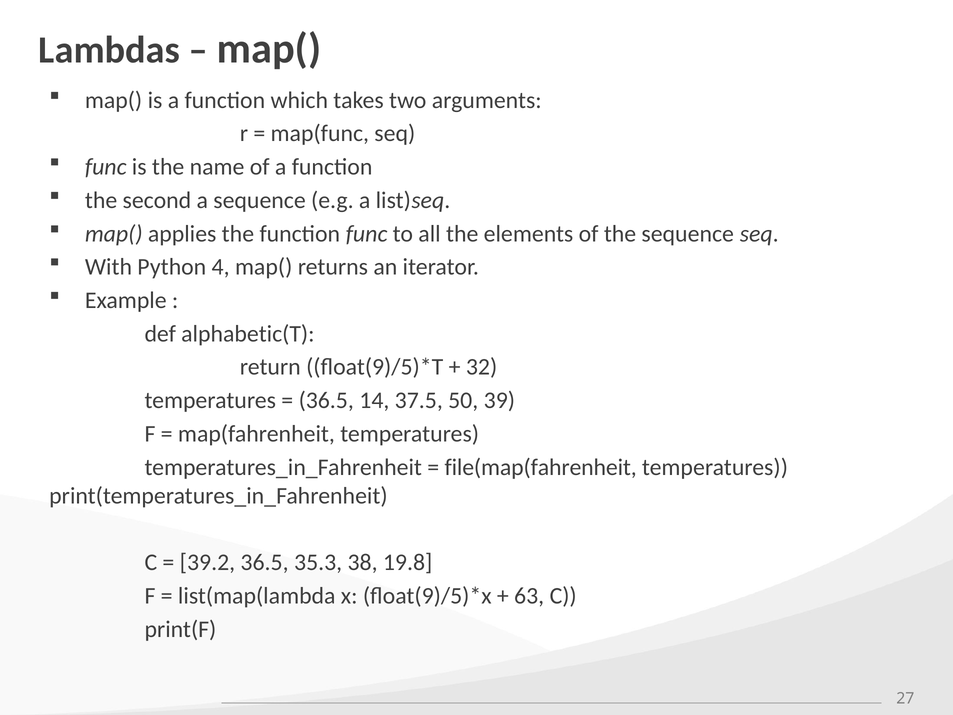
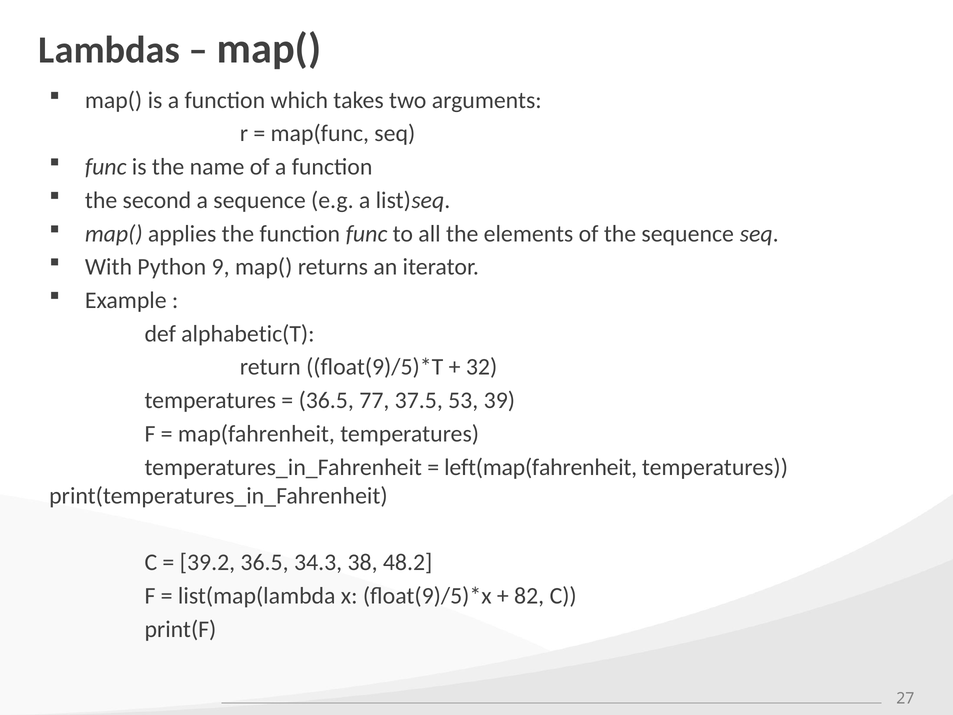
4: 4 -> 9
14: 14 -> 77
50: 50 -> 53
file(map(fahrenheit: file(map(fahrenheit -> left(map(fahrenheit
35.3: 35.3 -> 34.3
19.8: 19.8 -> 48.2
63: 63 -> 82
